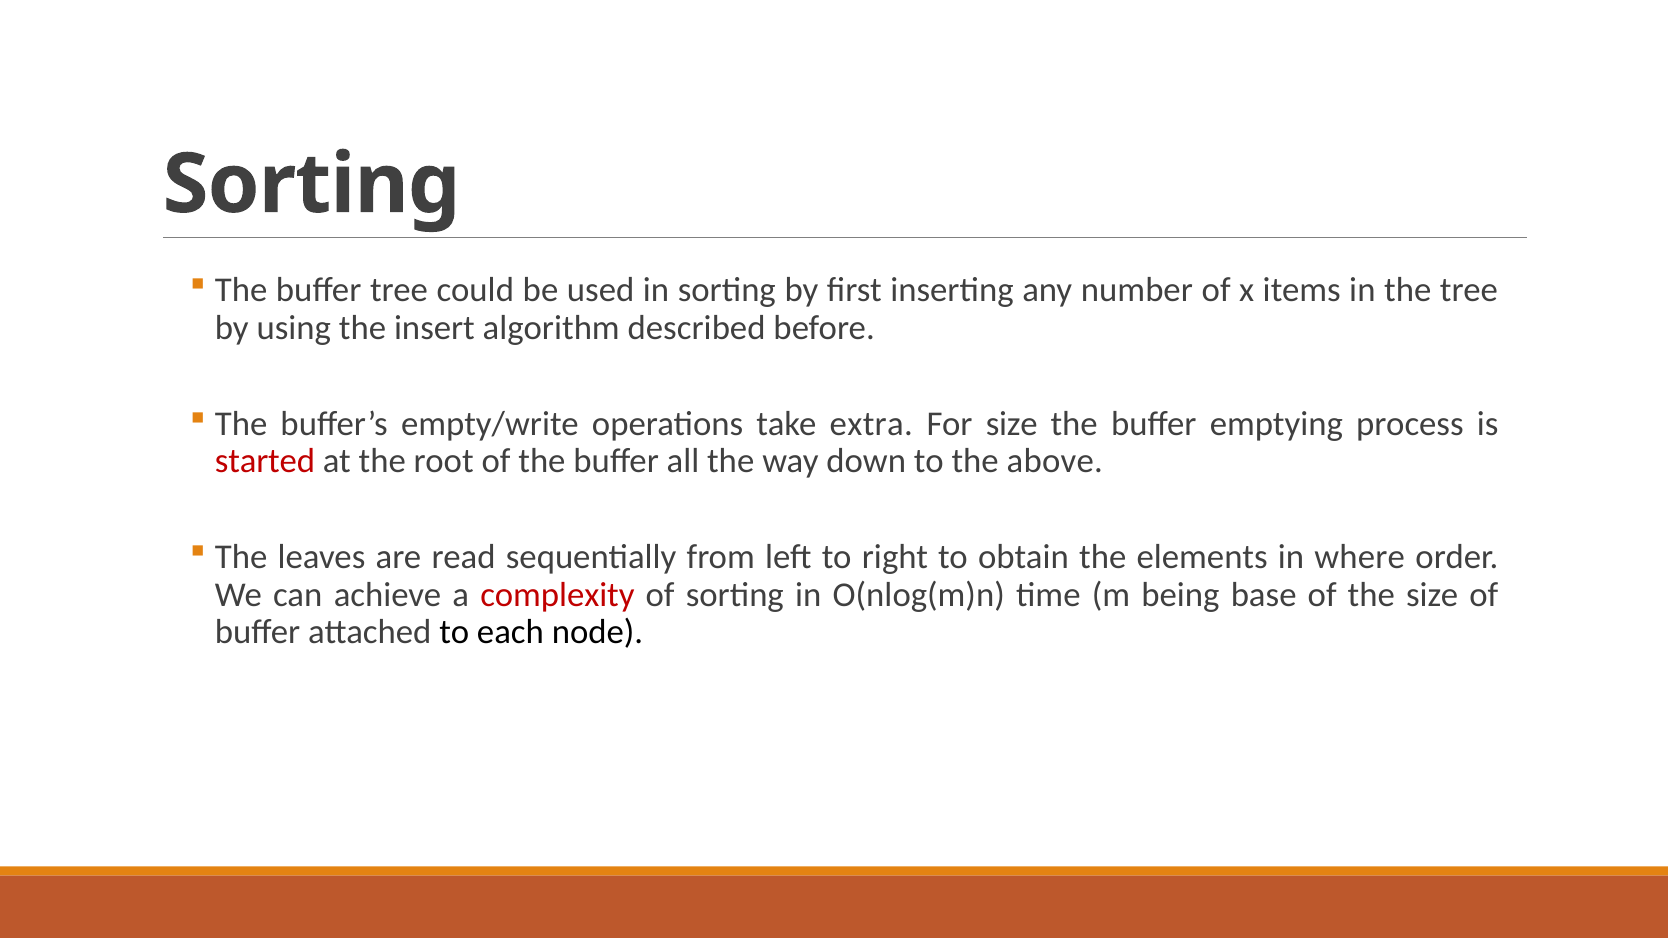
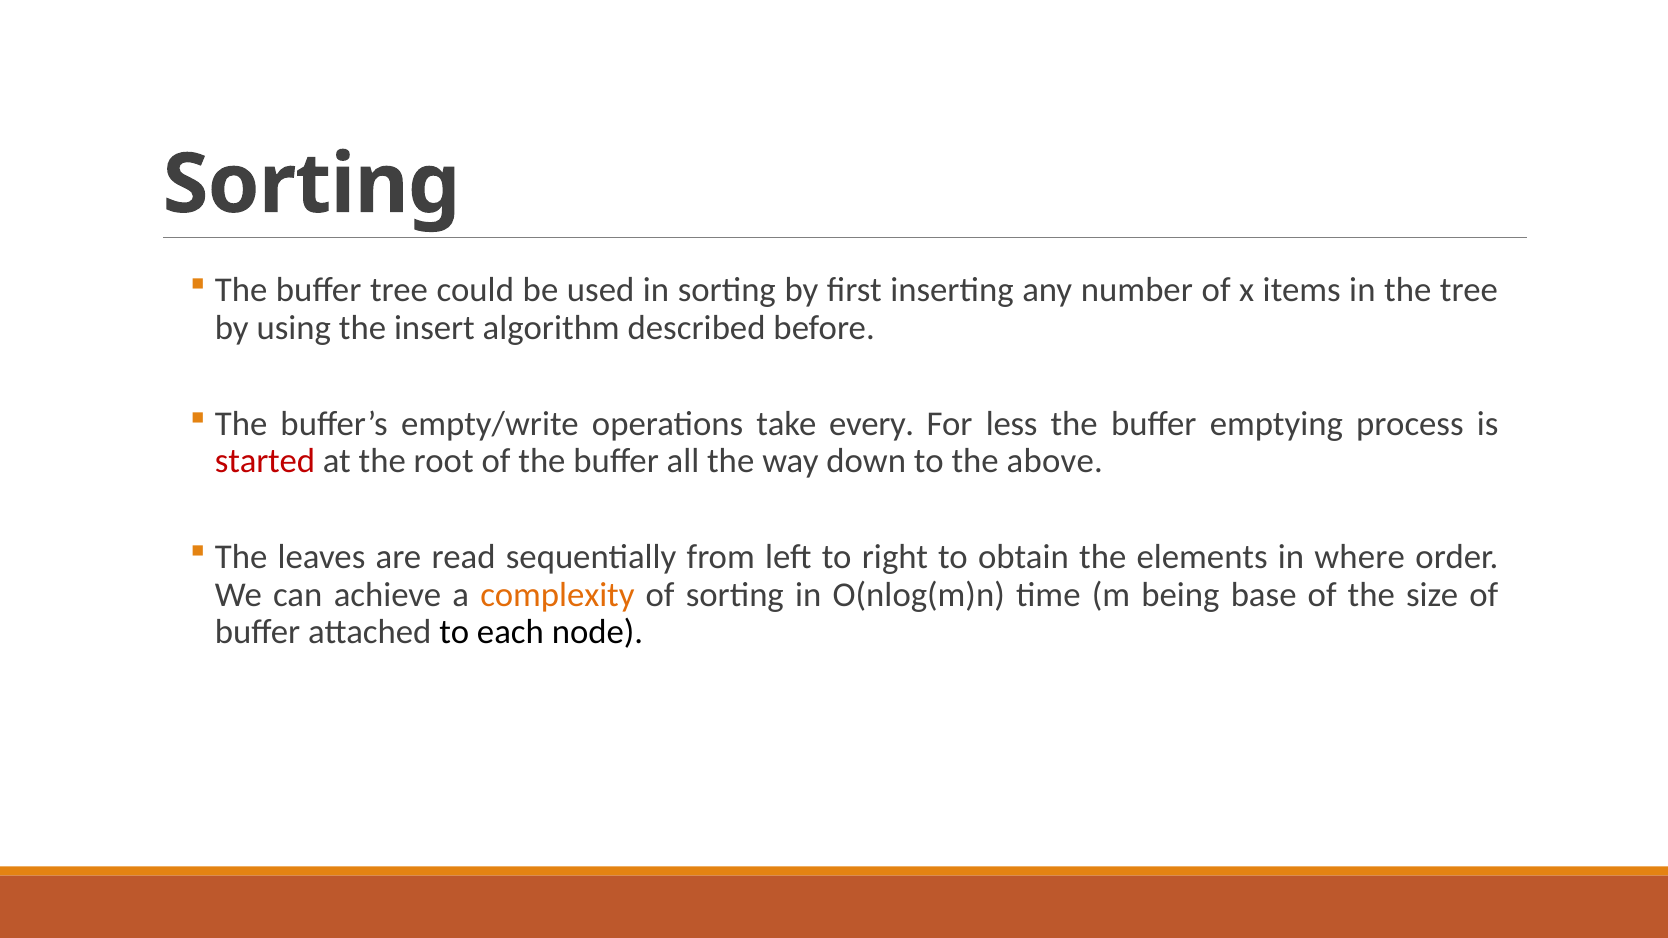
extra: extra -> every
For size: size -> less
complexity colour: red -> orange
